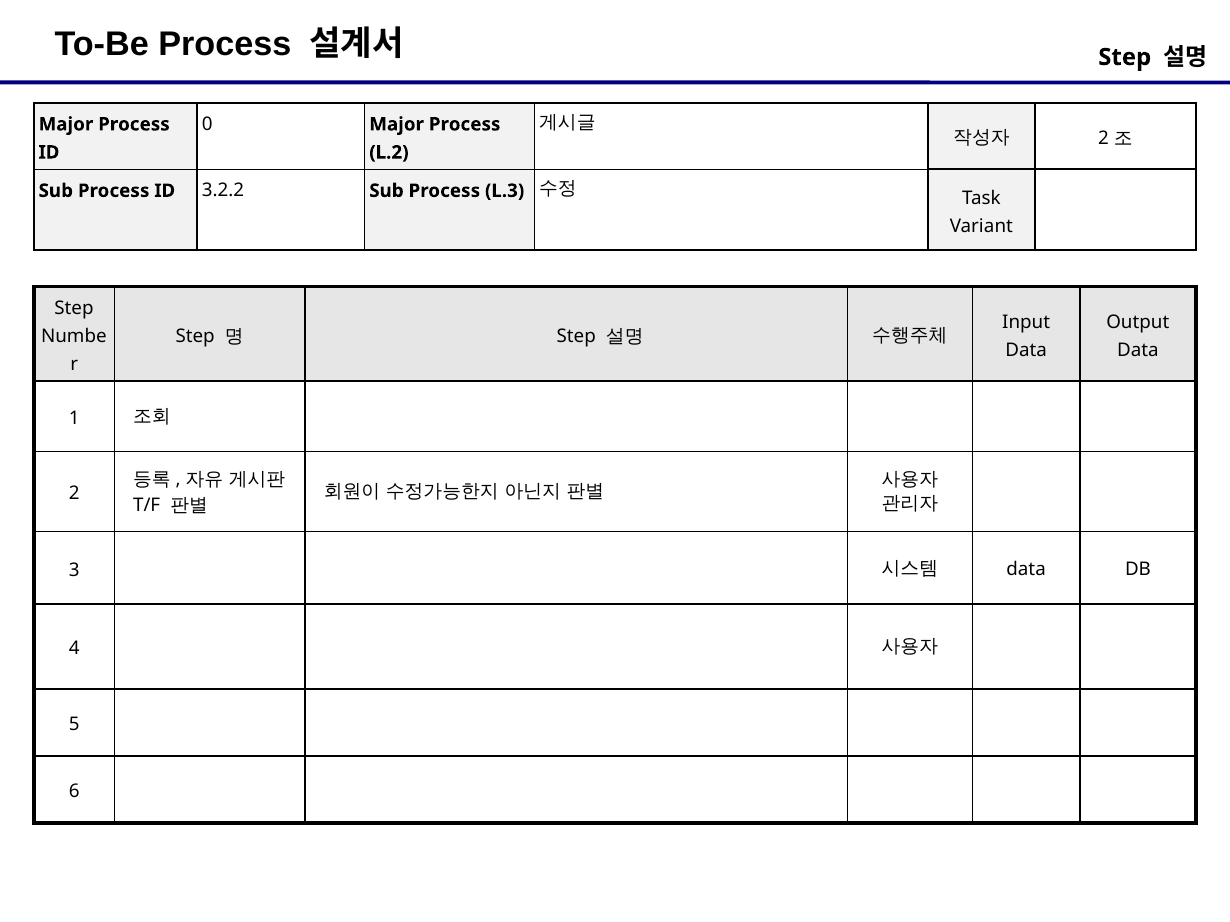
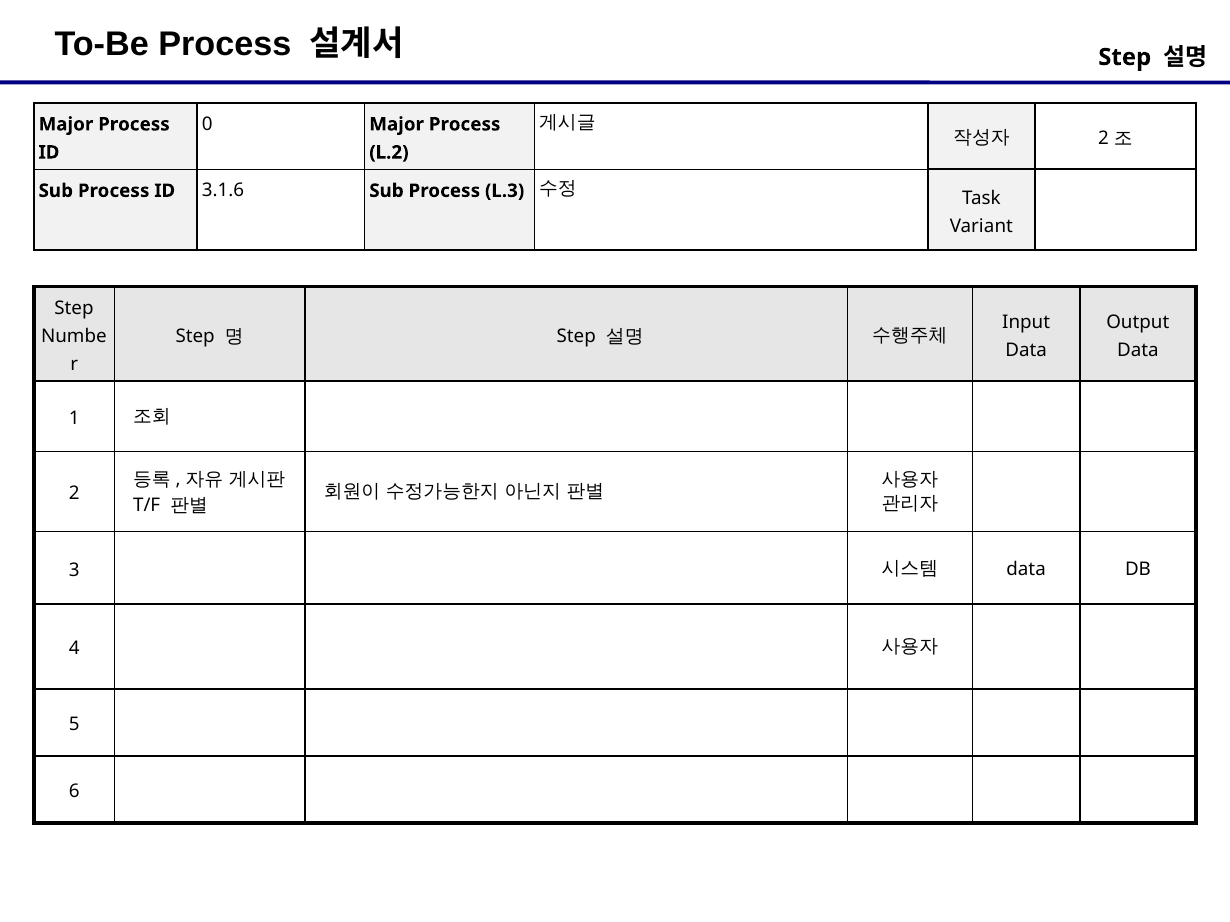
3.2.2: 3.2.2 -> 3.1.6
